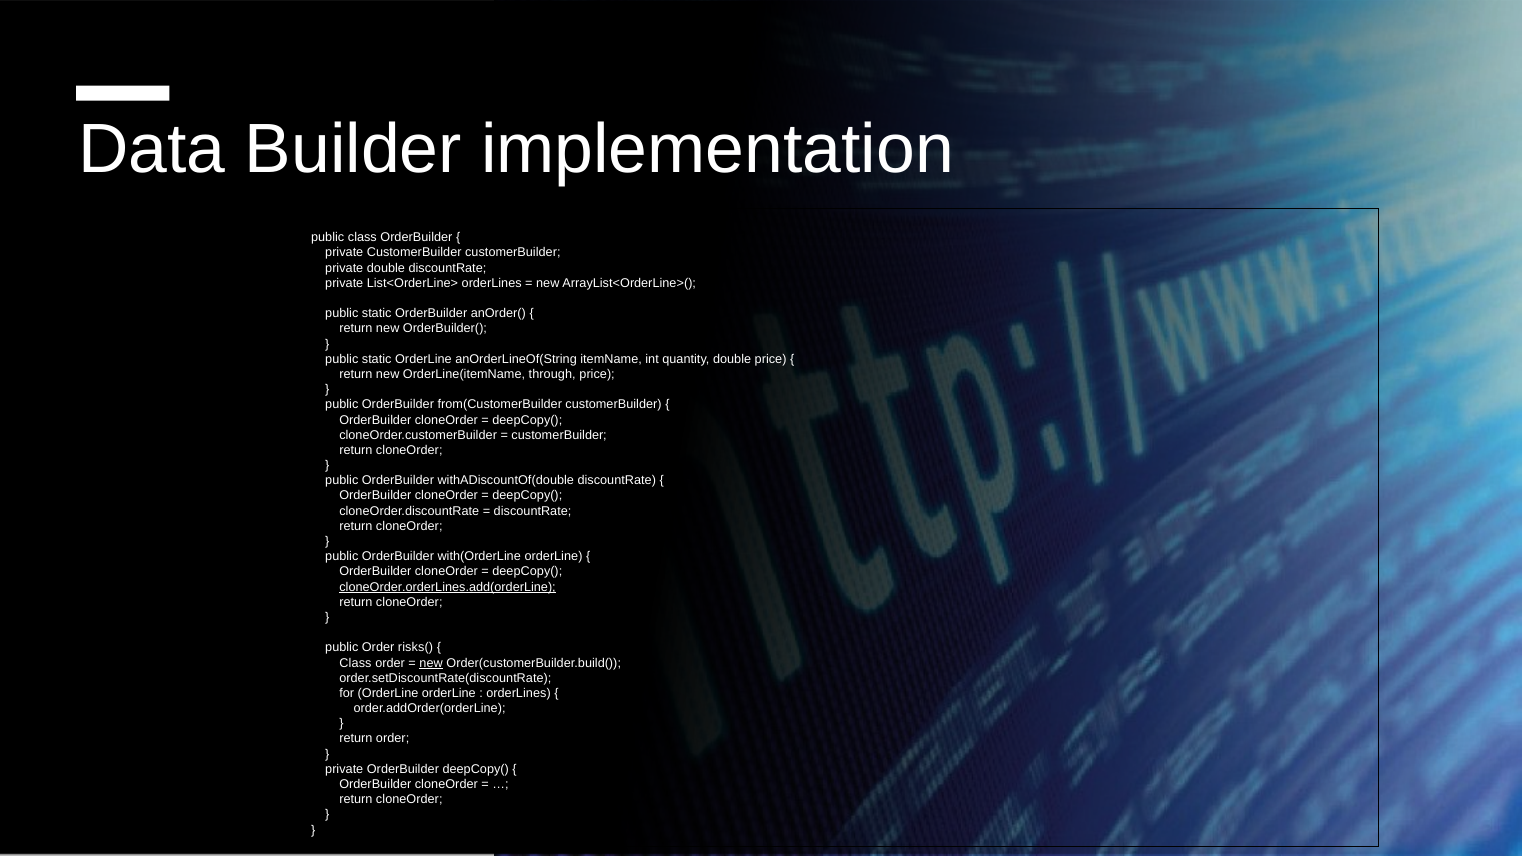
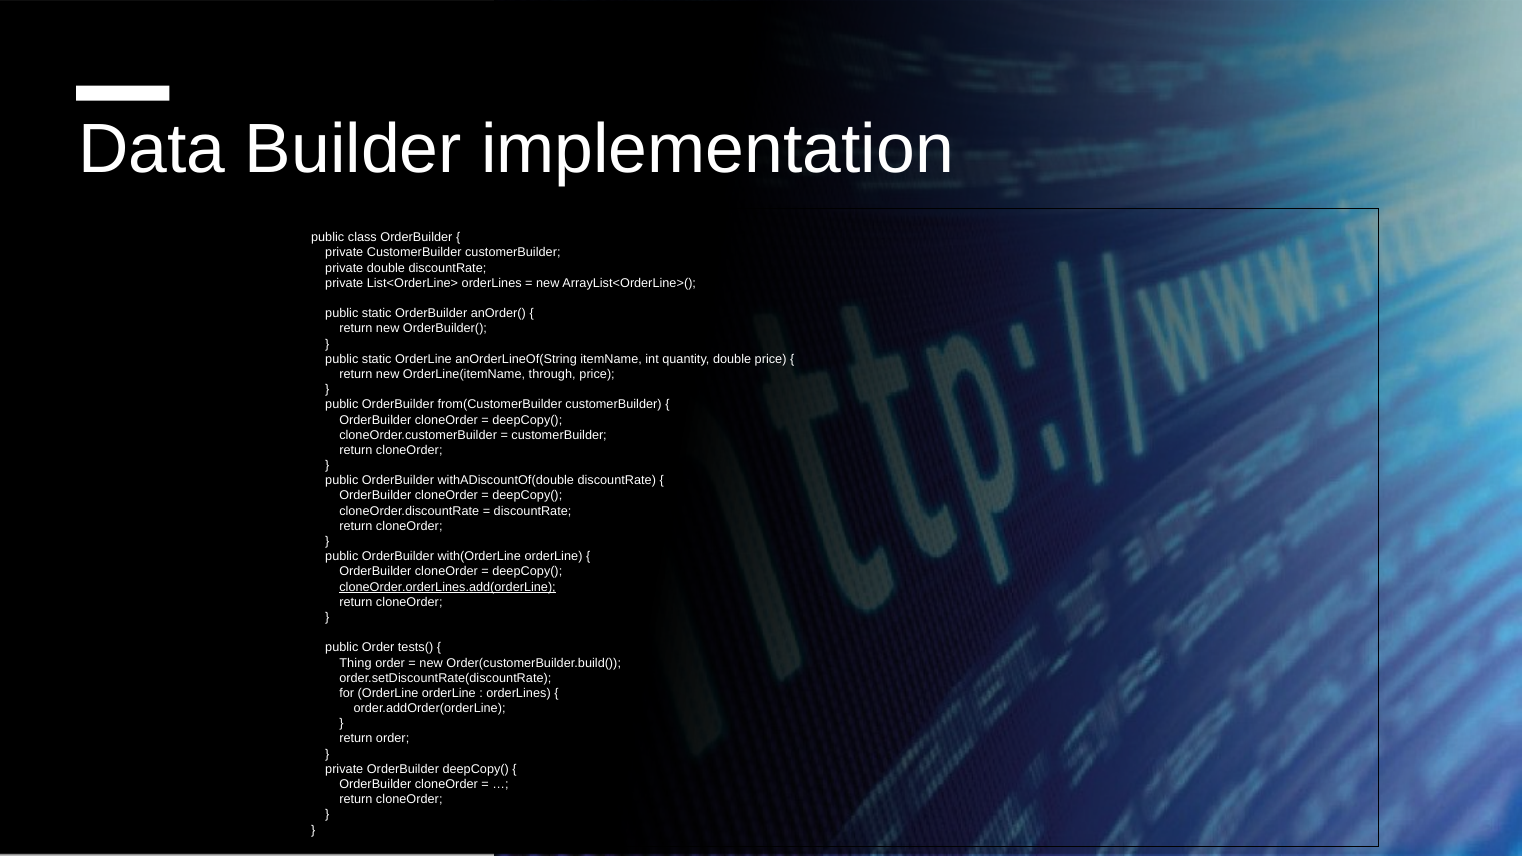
risks(: risks( -> tests(
Class at (355, 663): Class -> Thing
new at (431, 663) underline: present -> none
